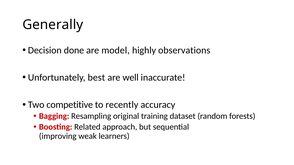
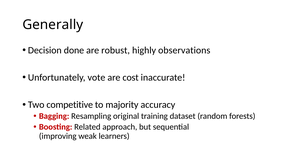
model: model -> robust
best: best -> vote
well: well -> cost
recently: recently -> majority
